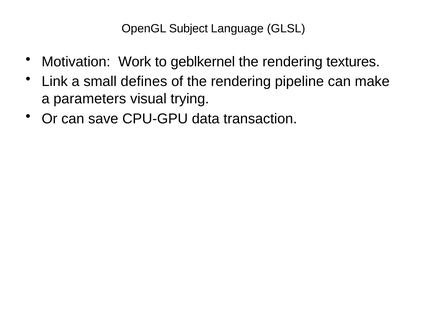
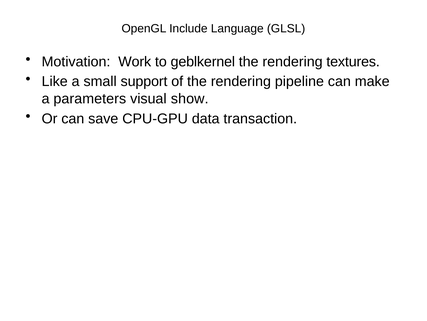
Subject: Subject -> Include
Link: Link -> Like
defines: defines -> support
trying: trying -> show
